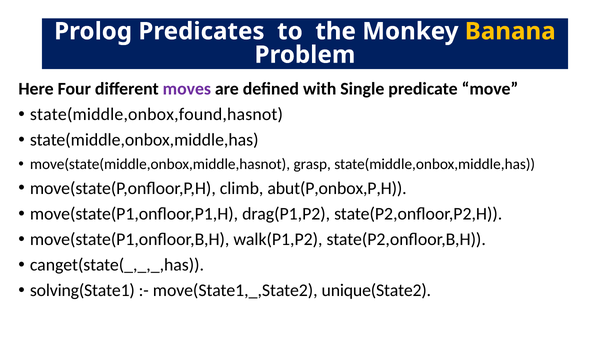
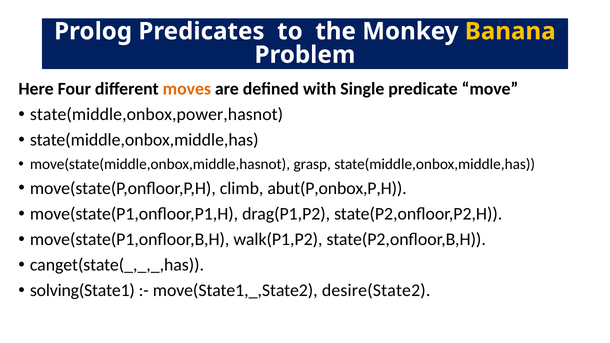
moves colour: purple -> orange
state(middle,onbox,found,hasnot: state(middle,onbox,found,hasnot -> state(middle,onbox,power,hasnot
unique(State2: unique(State2 -> desire(State2
